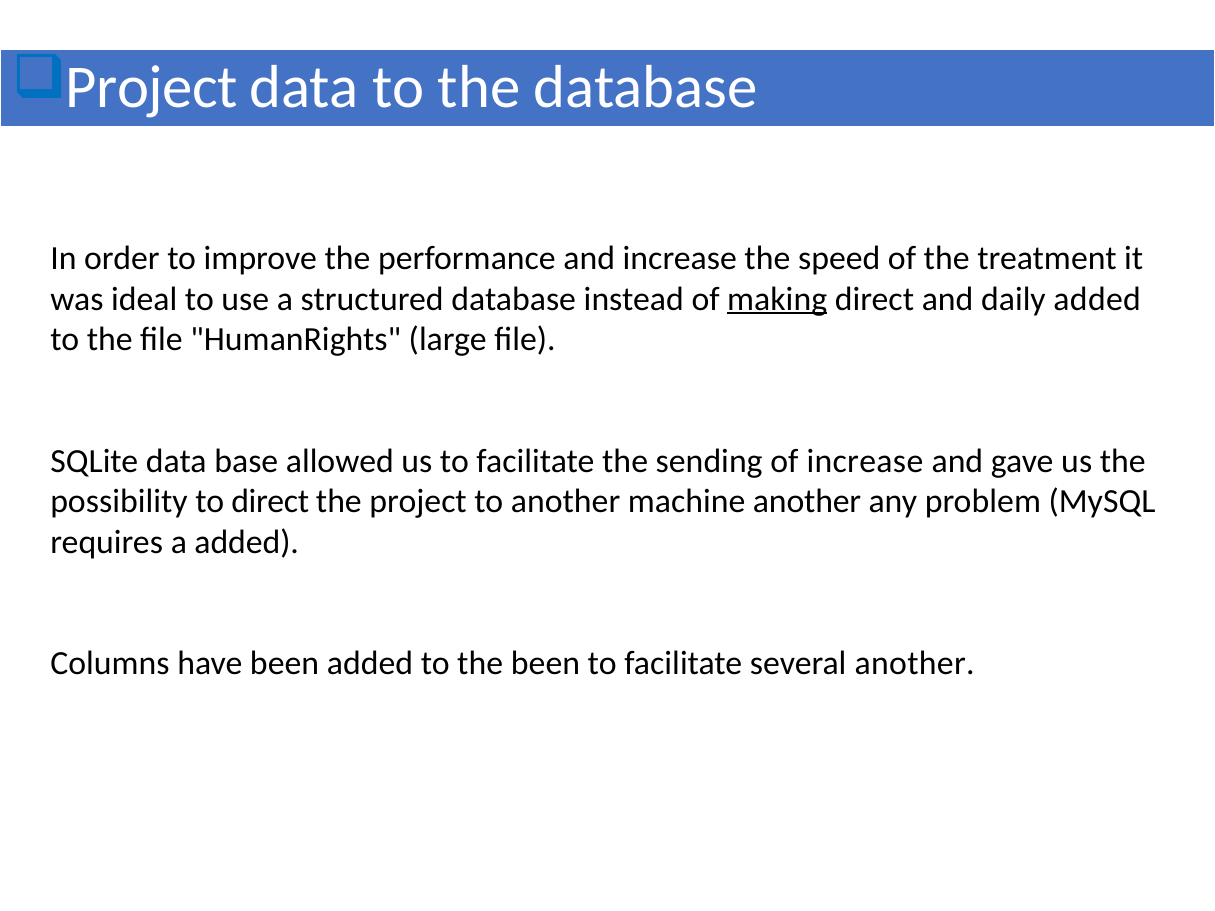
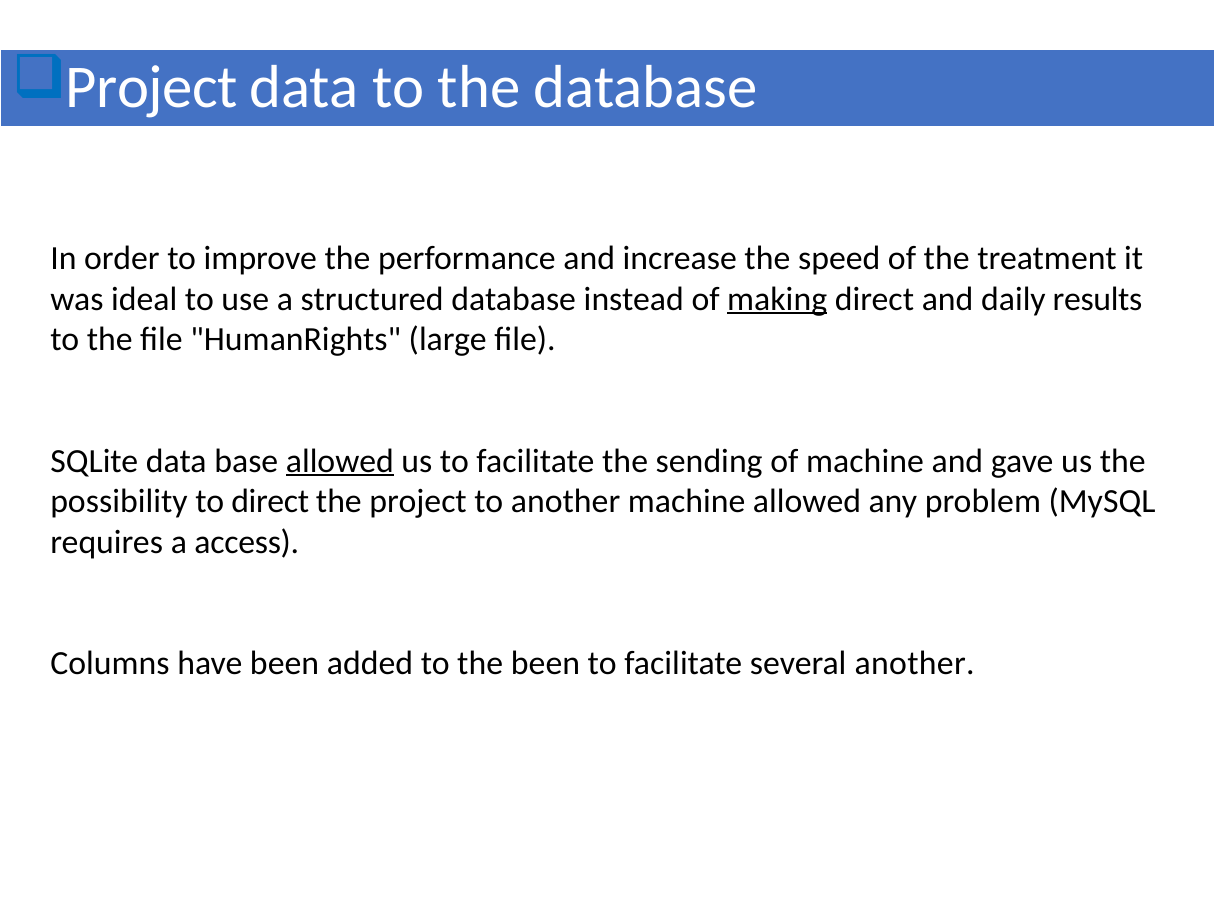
daily added: added -> results
allowed at (340, 461) underline: none -> present
of increase: increase -> machine
machine another: another -> allowed
a added: added -> access
